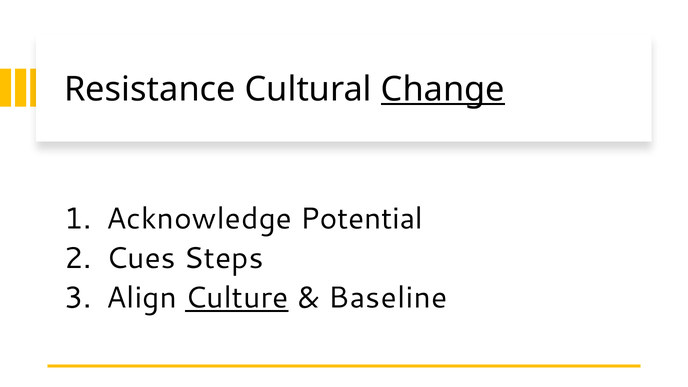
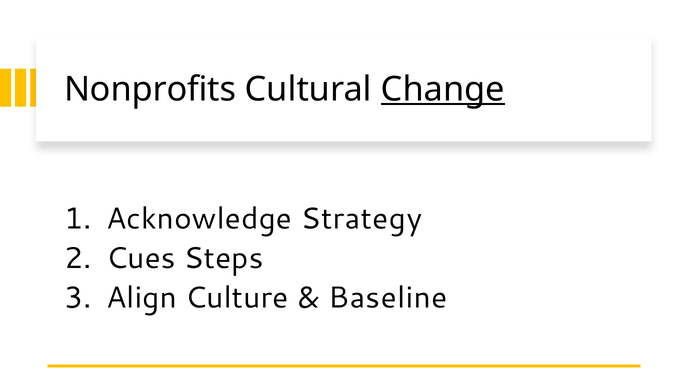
Resistance: Resistance -> Nonprofits
Potential: Potential -> Strategy
Culture underline: present -> none
